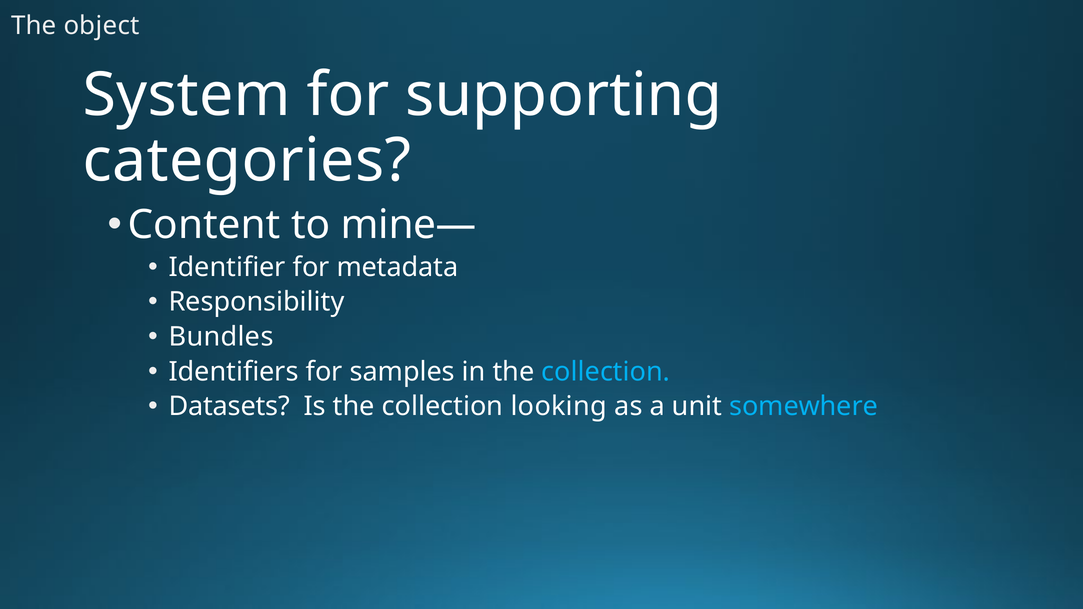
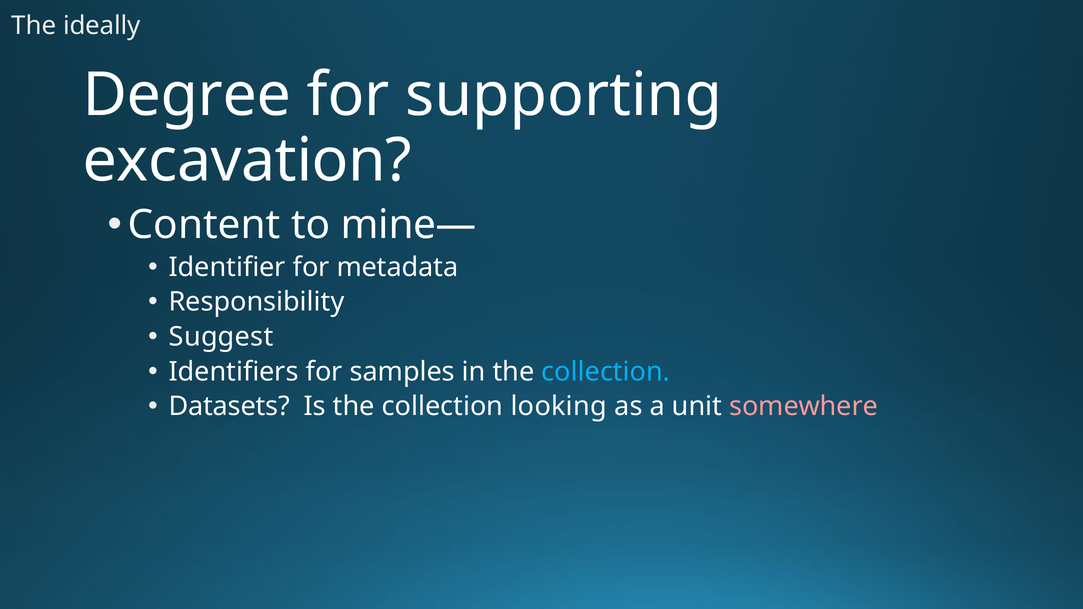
object: object -> ideally
System: System -> Degree
categories: categories -> excavation
Bundles: Bundles -> Suggest
somewhere colour: light blue -> pink
